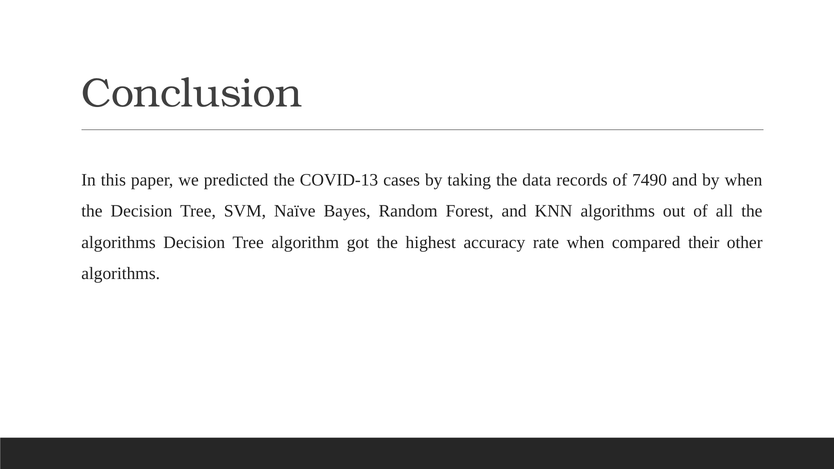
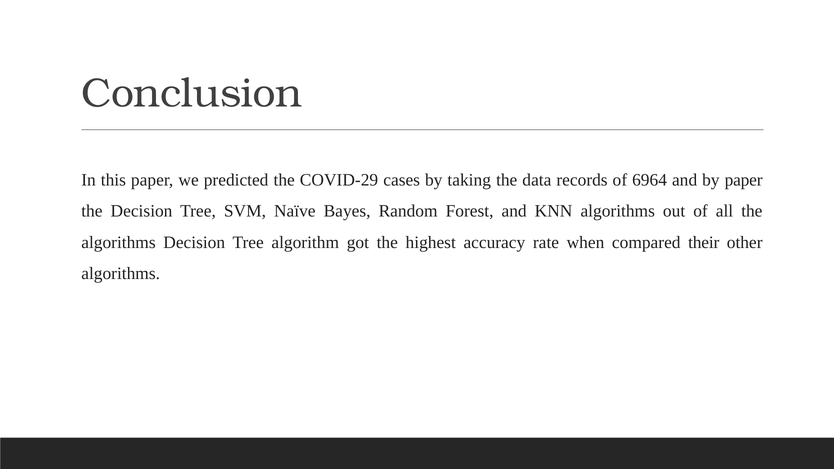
COVID-13: COVID-13 -> COVID-29
7490: 7490 -> 6964
by when: when -> paper
